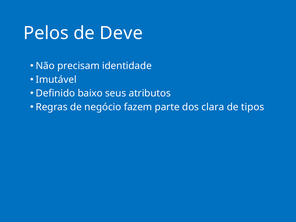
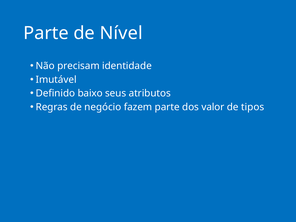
Pelos at (46, 33): Pelos -> Parte
Deve: Deve -> Nível
clara: clara -> valor
